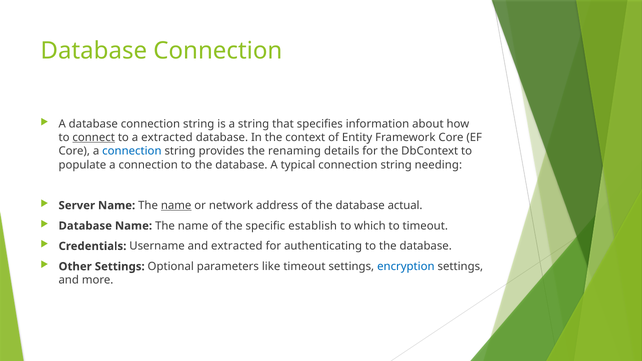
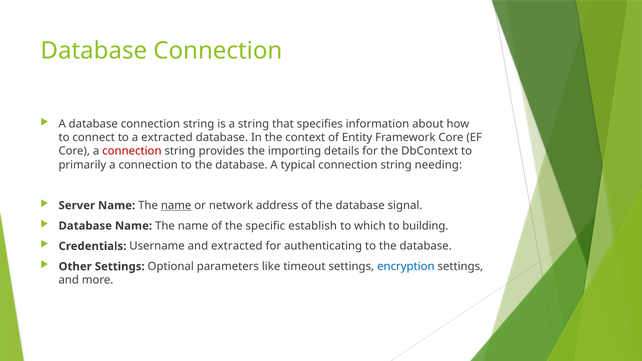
connect underline: present -> none
connection at (132, 151) colour: blue -> red
renaming: renaming -> importing
populate: populate -> primarily
actual: actual -> signal
to timeout: timeout -> building
